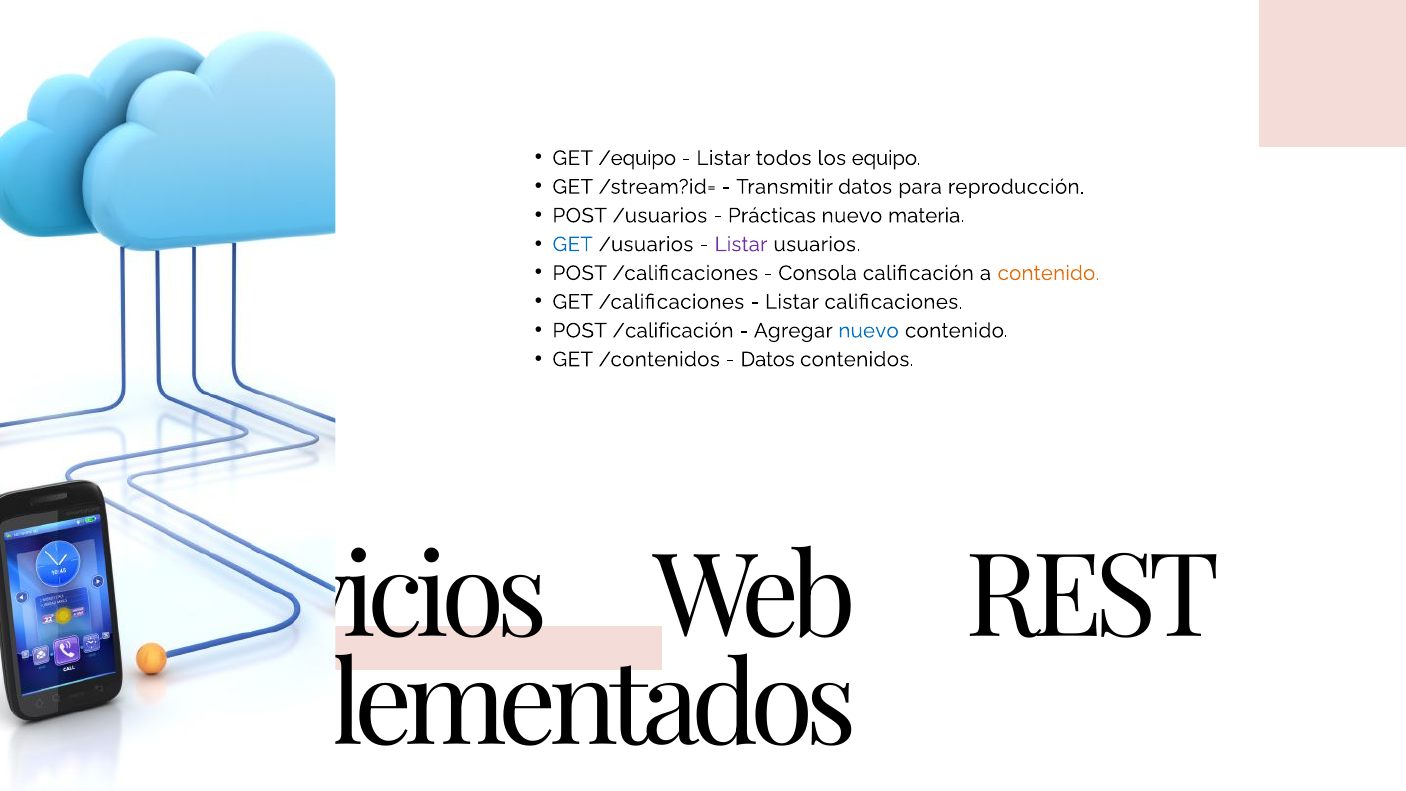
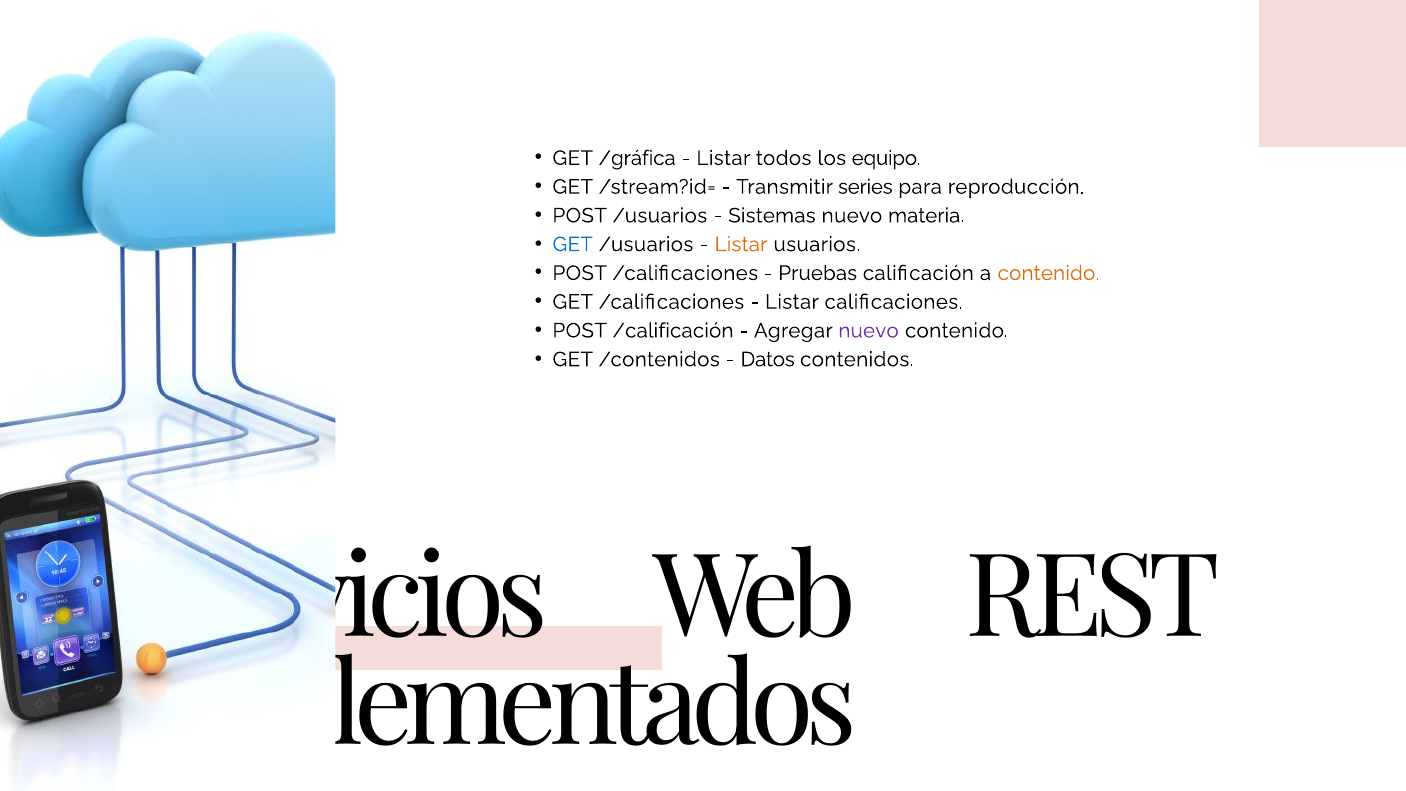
/equipo: /equipo -> /gráfica
Transmitir datos: datos -> series
Prácticas: Prácticas -> Sistemas
Listar at (741, 244) colour: purple -> orange
Consola: Consola -> Pruebas
nuevo at (869, 331) colour: blue -> purple
